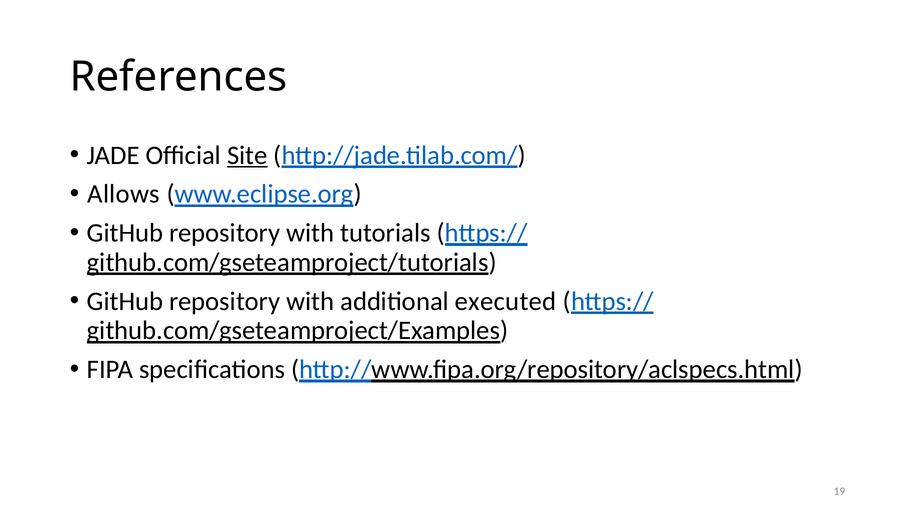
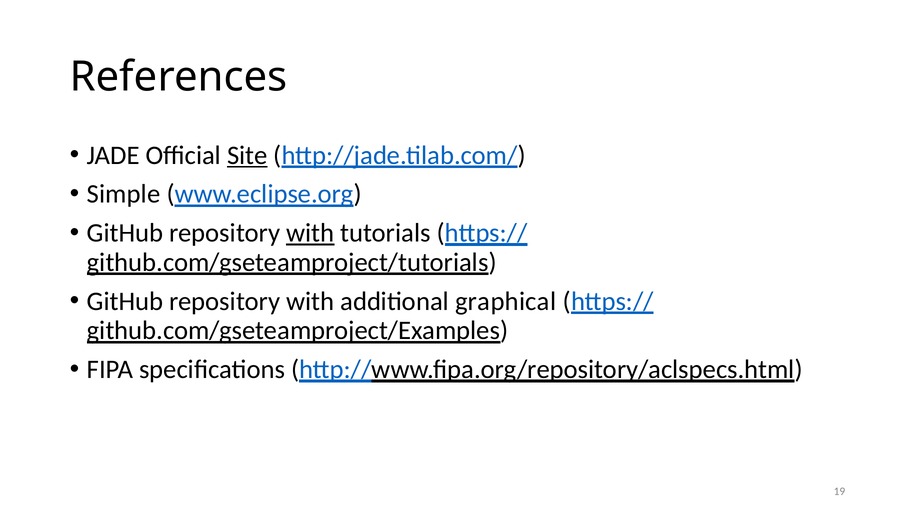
Allows: Allows -> Simple
with at (310, 233) underline: none -> present
executed: executed -> graphical
